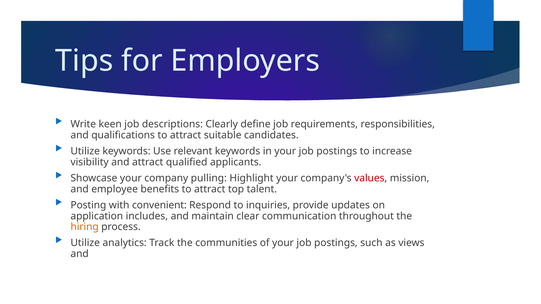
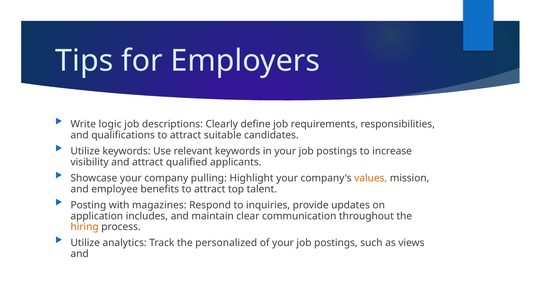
keen: keen -> logic
values colour: red -> orange
convenient: convenient -> magazines
communities: communities -> personalized
